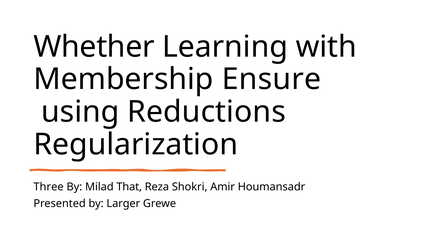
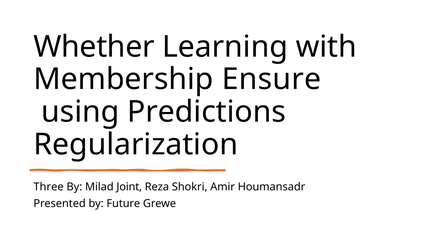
Reductions: Reductions -> Predictions
That: That -> Joint
Larger: Larger -> Future
